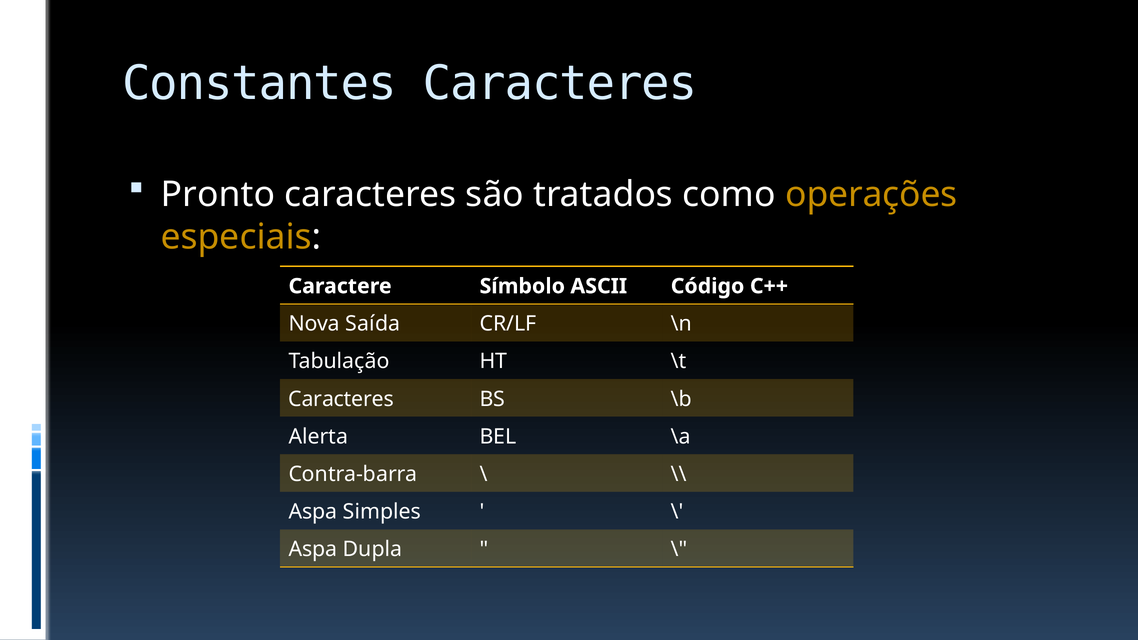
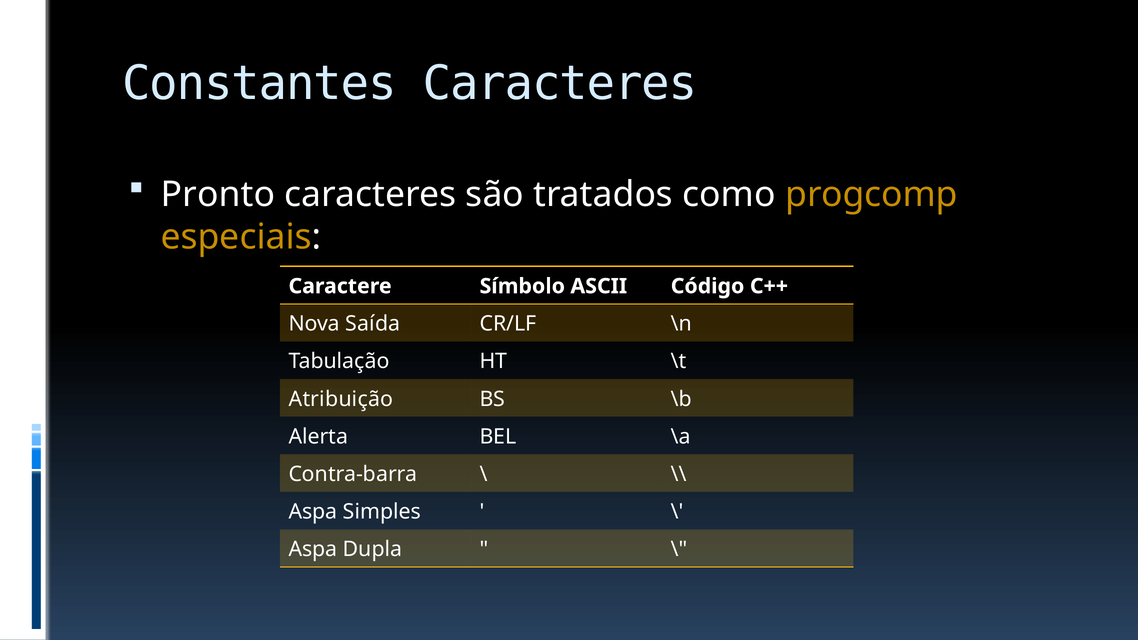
operações: operações -> progcomp
Caracteres at (341, 399): Caracteres -> Atribuição
